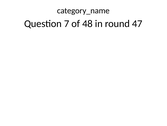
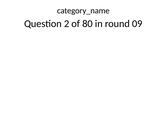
7: 7 -> 2
48: 48 -> 80
47: 47 -> 09
